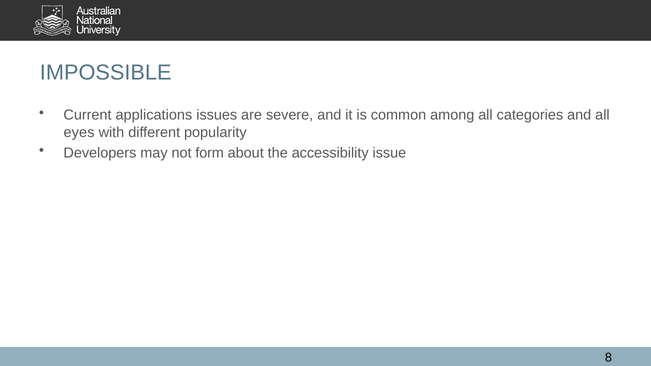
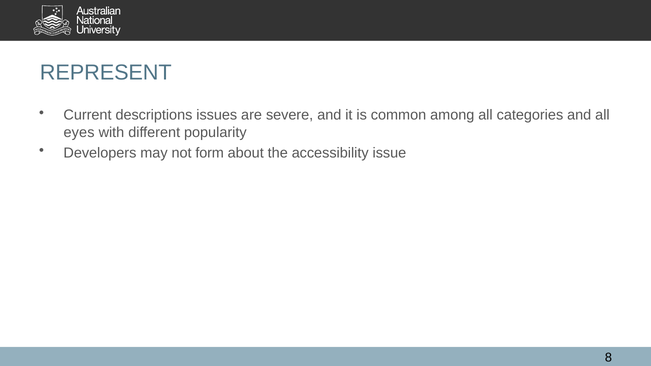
IMPOSSIBLE: IMPOSSIBLE -> REPRESENT
applications: applications -> descriptions
